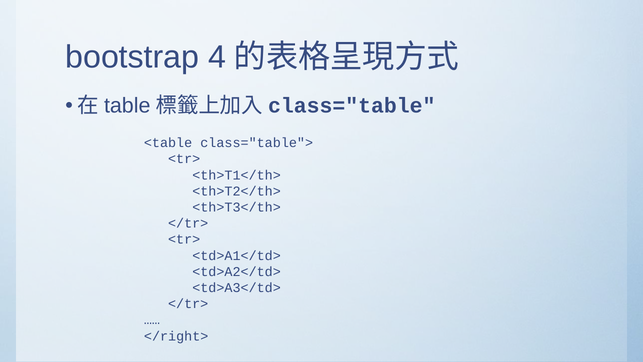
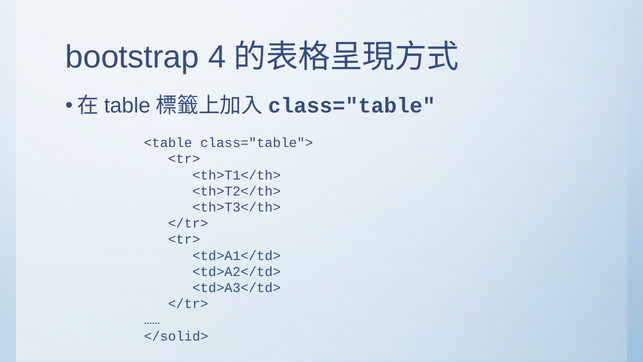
</right>: </right> -> </solid>
